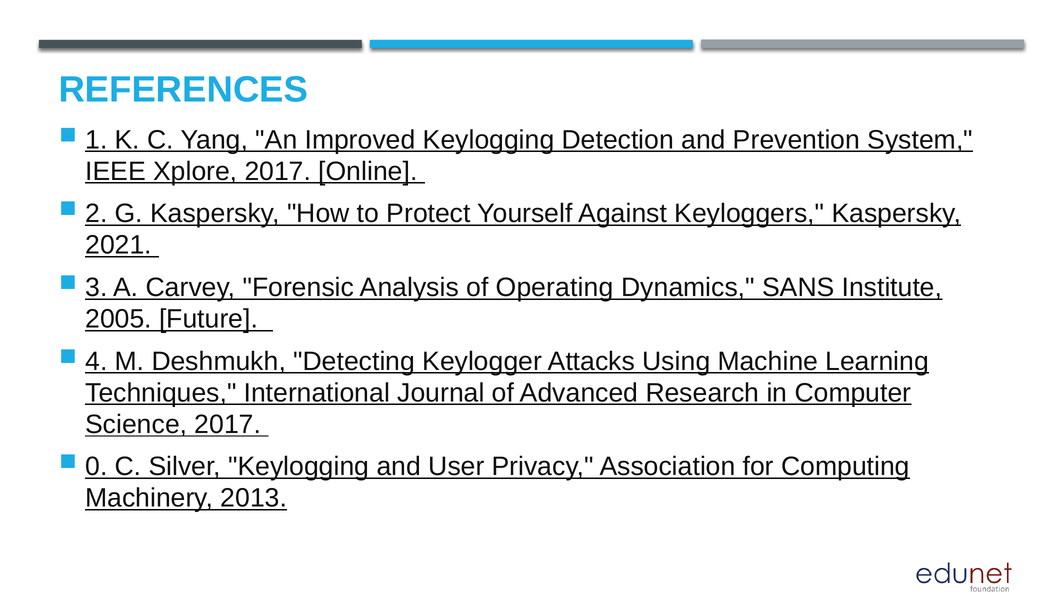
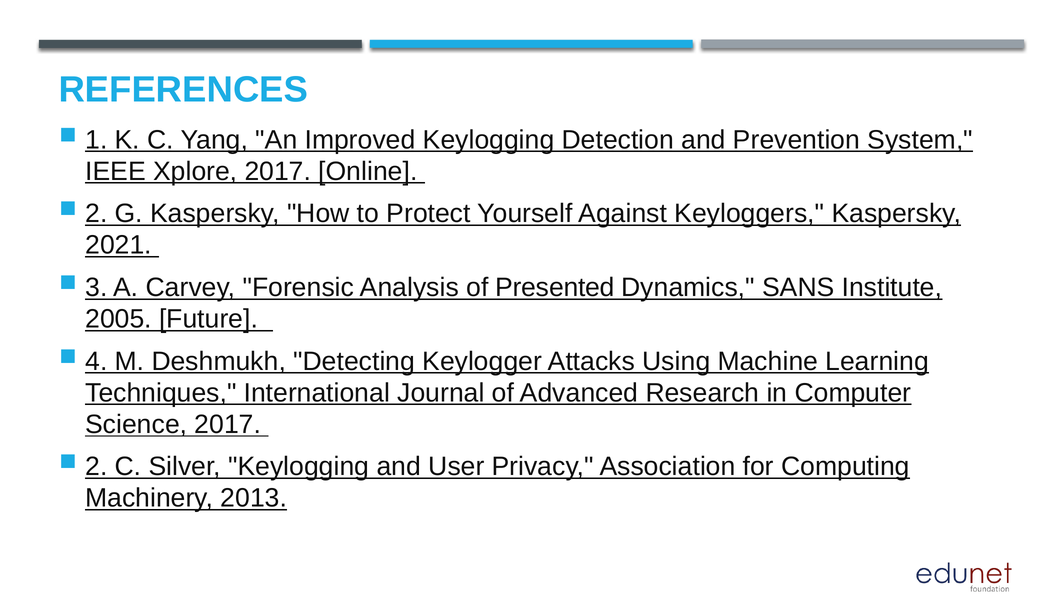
Operating: Operating -> Presented
0 at (96, 467): 0 -> 2
